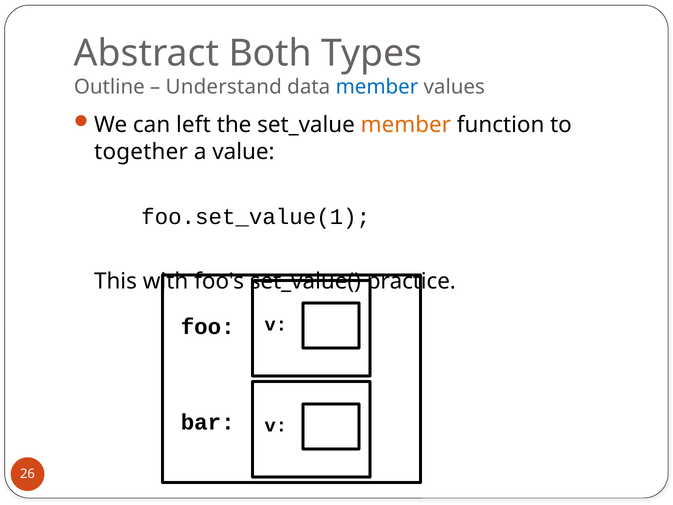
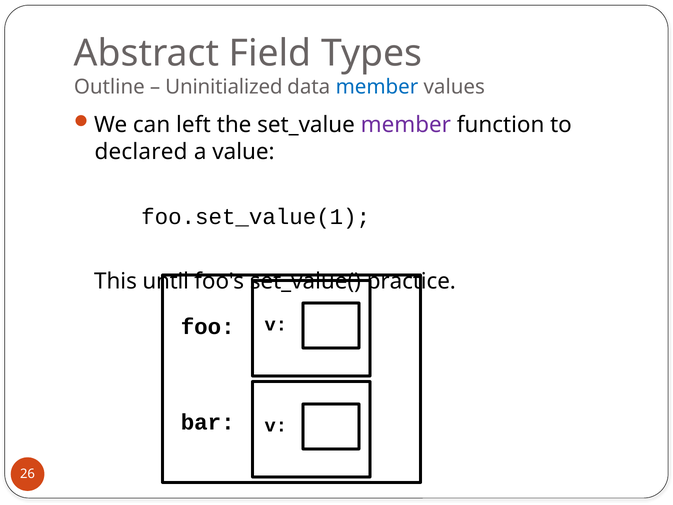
Both: Both -> Field
Understand: Understand -> Uninitialized
member at (406, 125) colour: orange -> purple
together: together -> declared
with: with -> until
